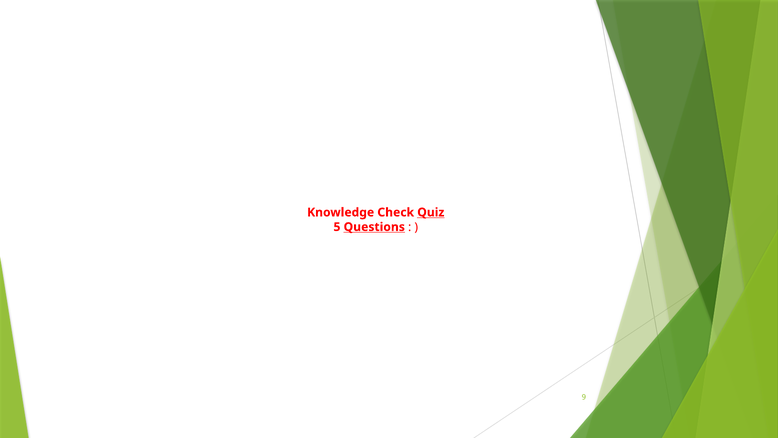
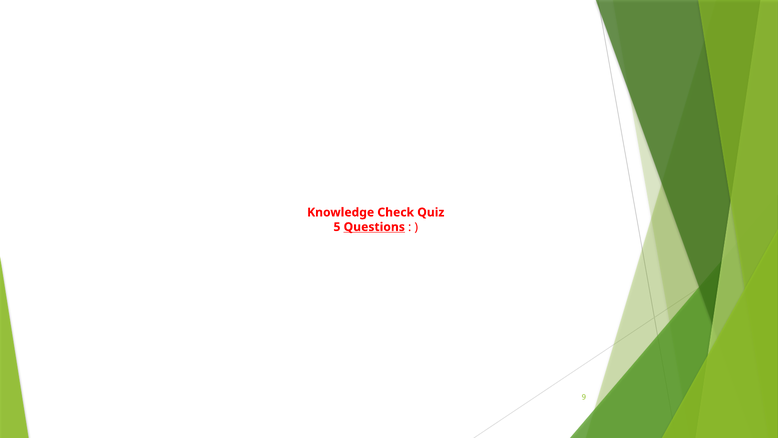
Quiz underline: present -> none
